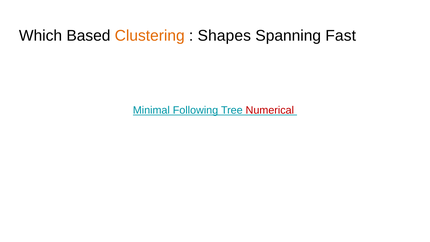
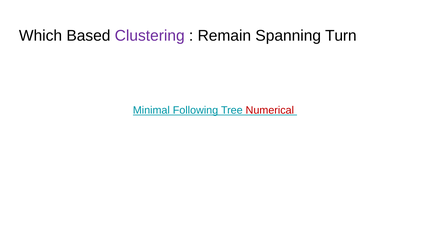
Clustering colour: orange -> purple
Shapes: Shapes -> Remain
Fast: Fast -> Turn
